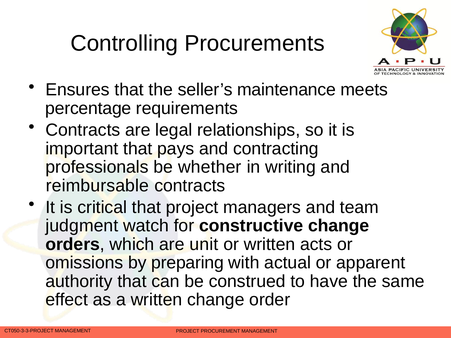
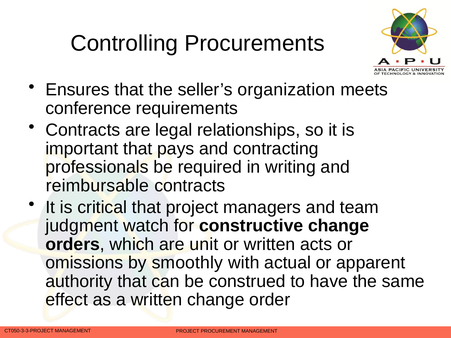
maintenance: maintenance -> organization
percentage: percentage -> conference
whether: whether -> required
preparing: preparing -> smoothly
